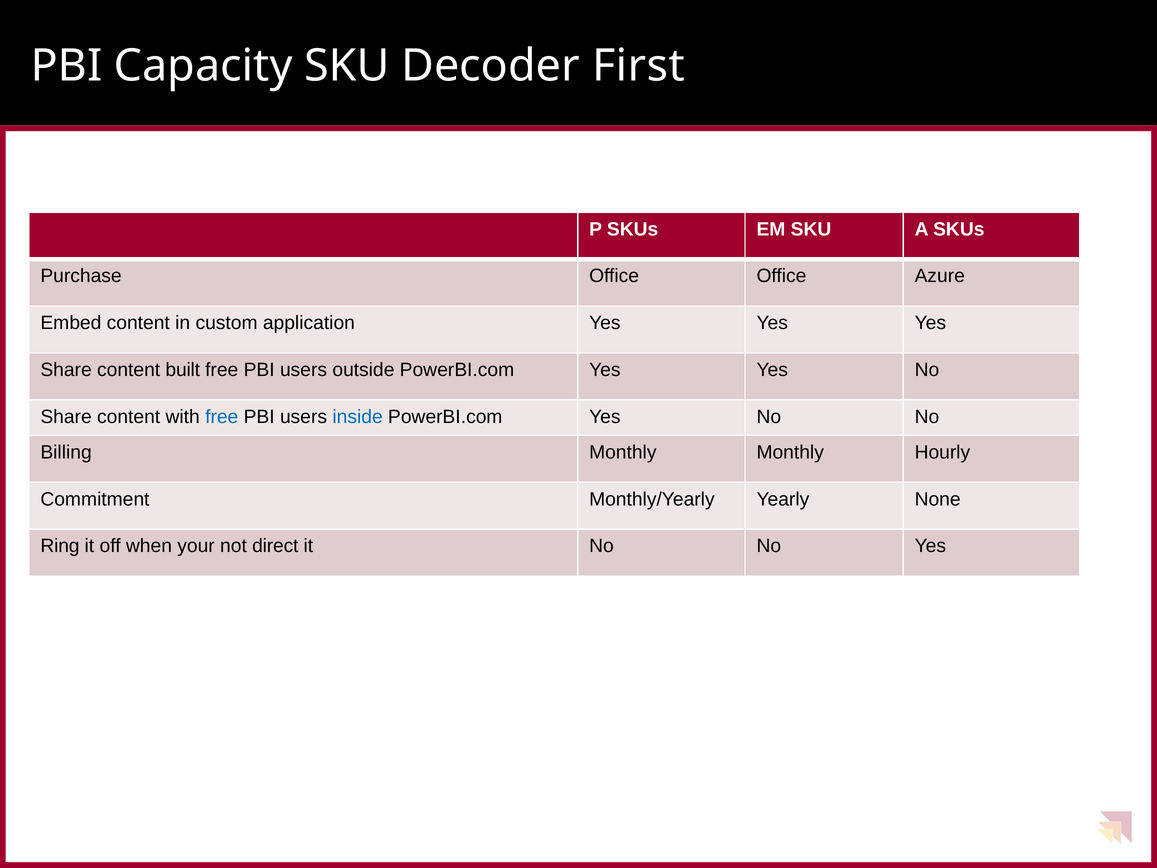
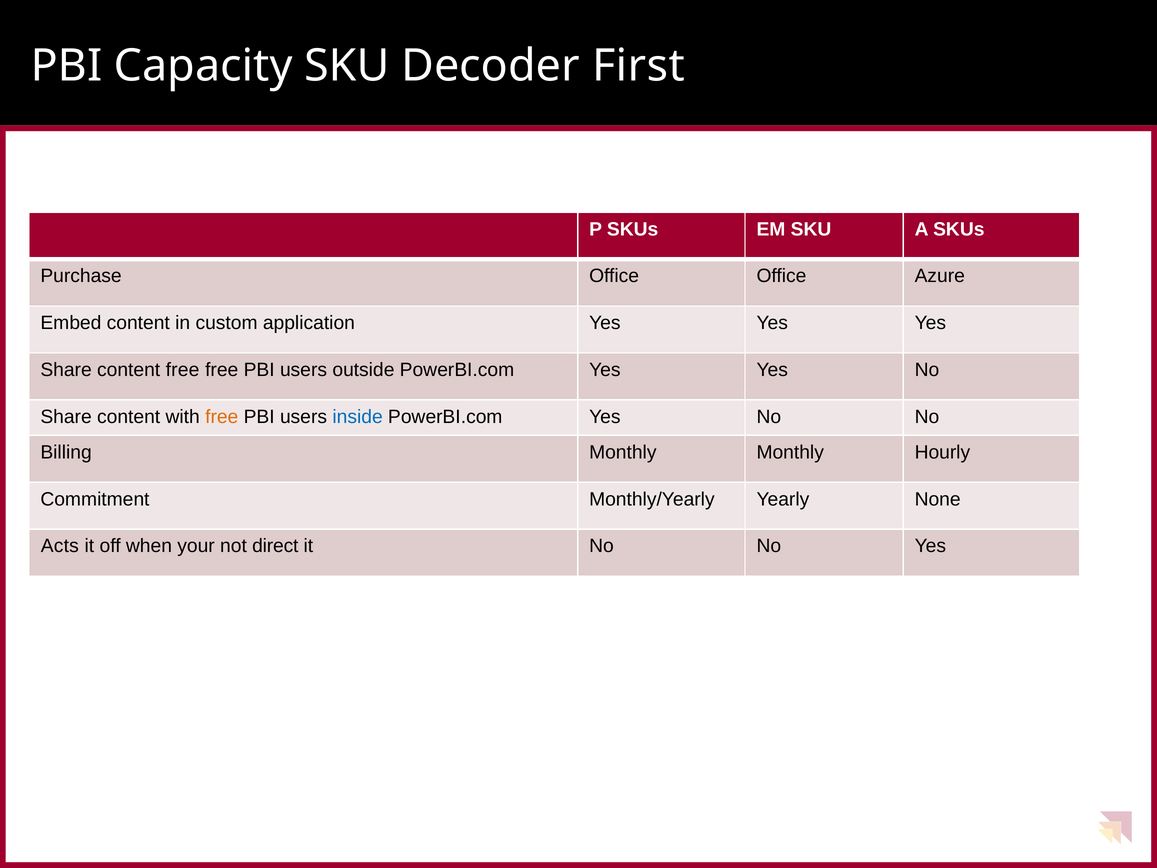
content built: built -> free
free at (222, 417) colour: blue -> orange
Ring: Ring -> Acts
